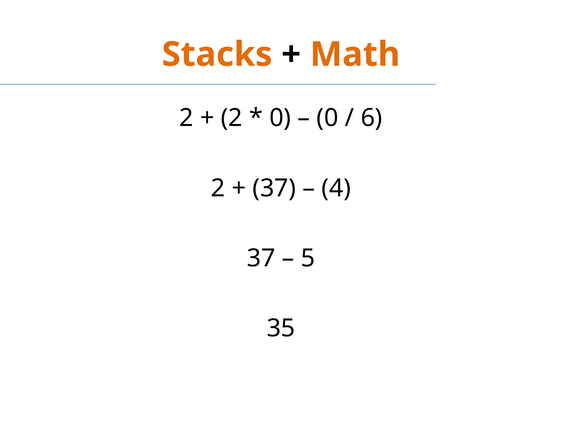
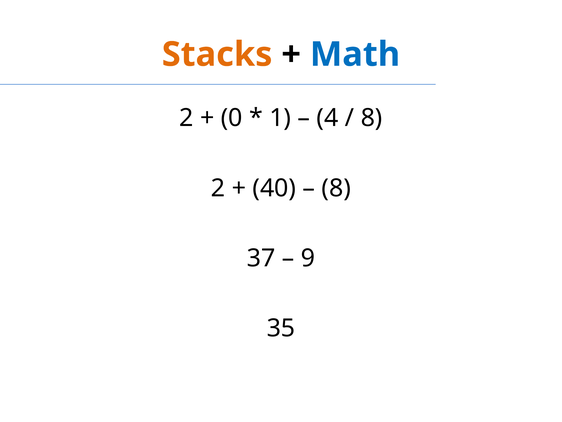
Math colour: orange -> blue
2 at (232, 118): 2 -> 0
0 at (280, 118): 0 -> 1
0 at (328, 118): 0 -> 4
6 at (372, 118): 6 -> 8
37 at (274, 188): 37 -> 40
4 at (336, 188): 4 -> 8
5: 5 -> 9
